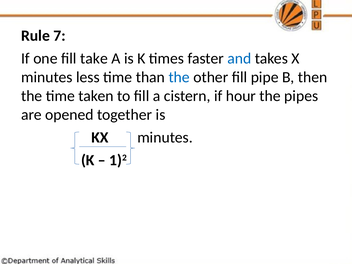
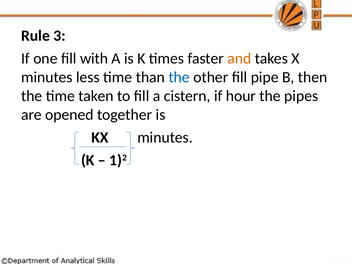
7: 7 -> 3
take: take -> with
and colour: blue -> orange
